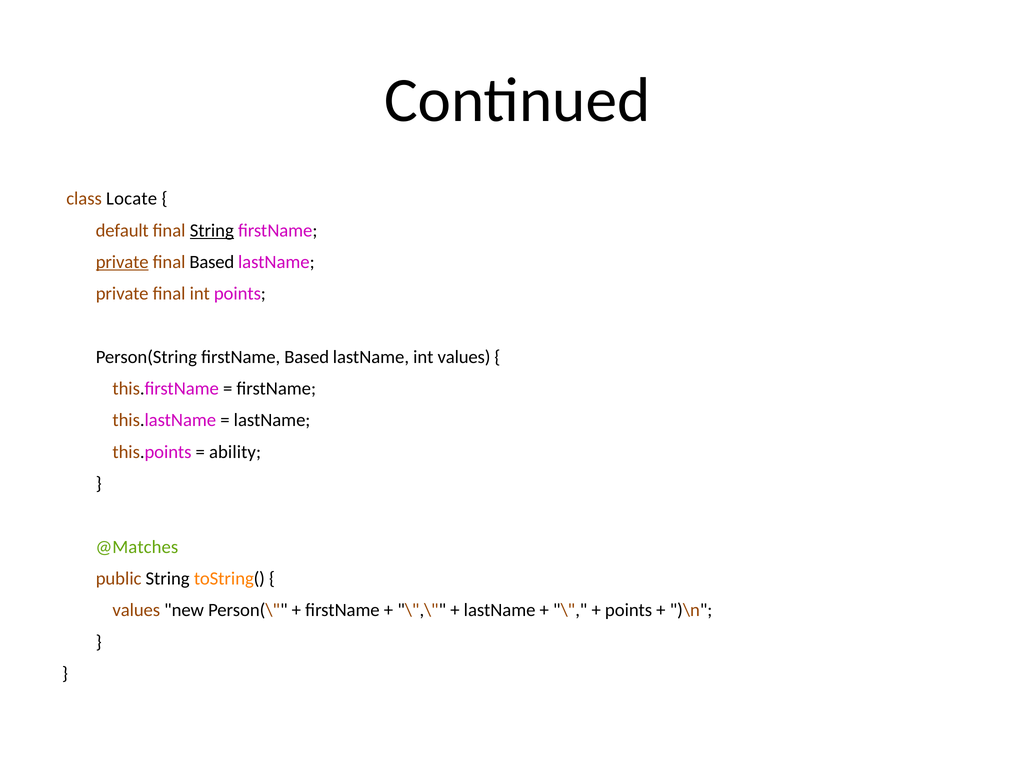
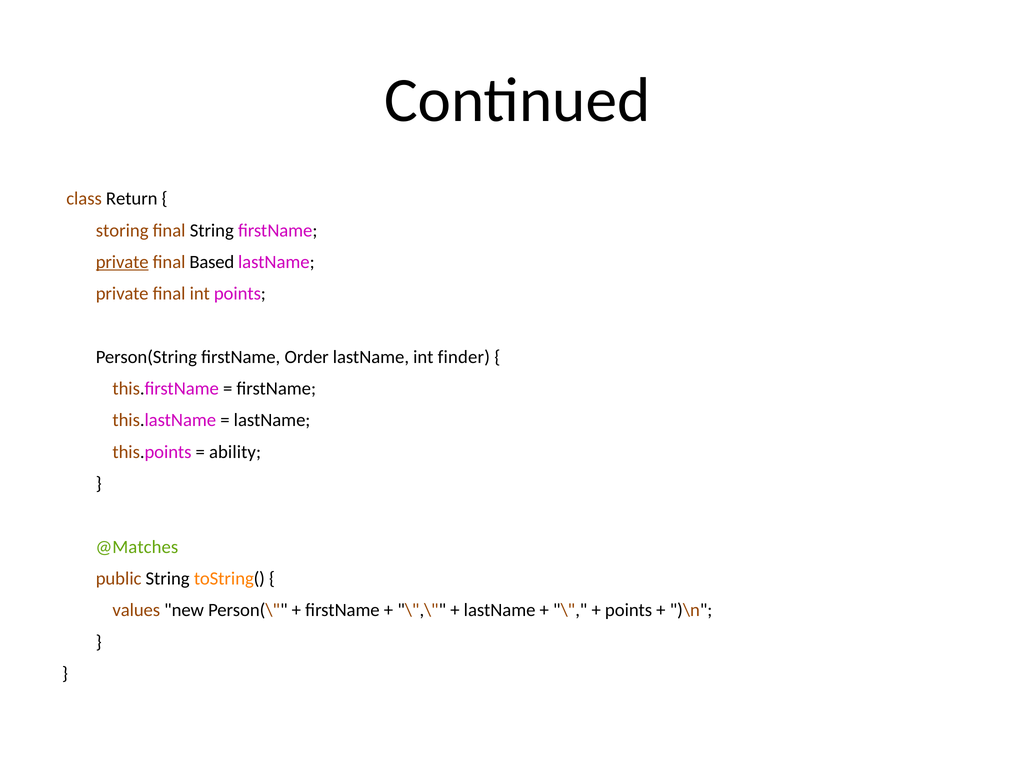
Locate: Locate -> Return
default: default -> storing
String at (212, 230) underline: present -> none
firstName Based: Based -> Order
int values: values -> finder
